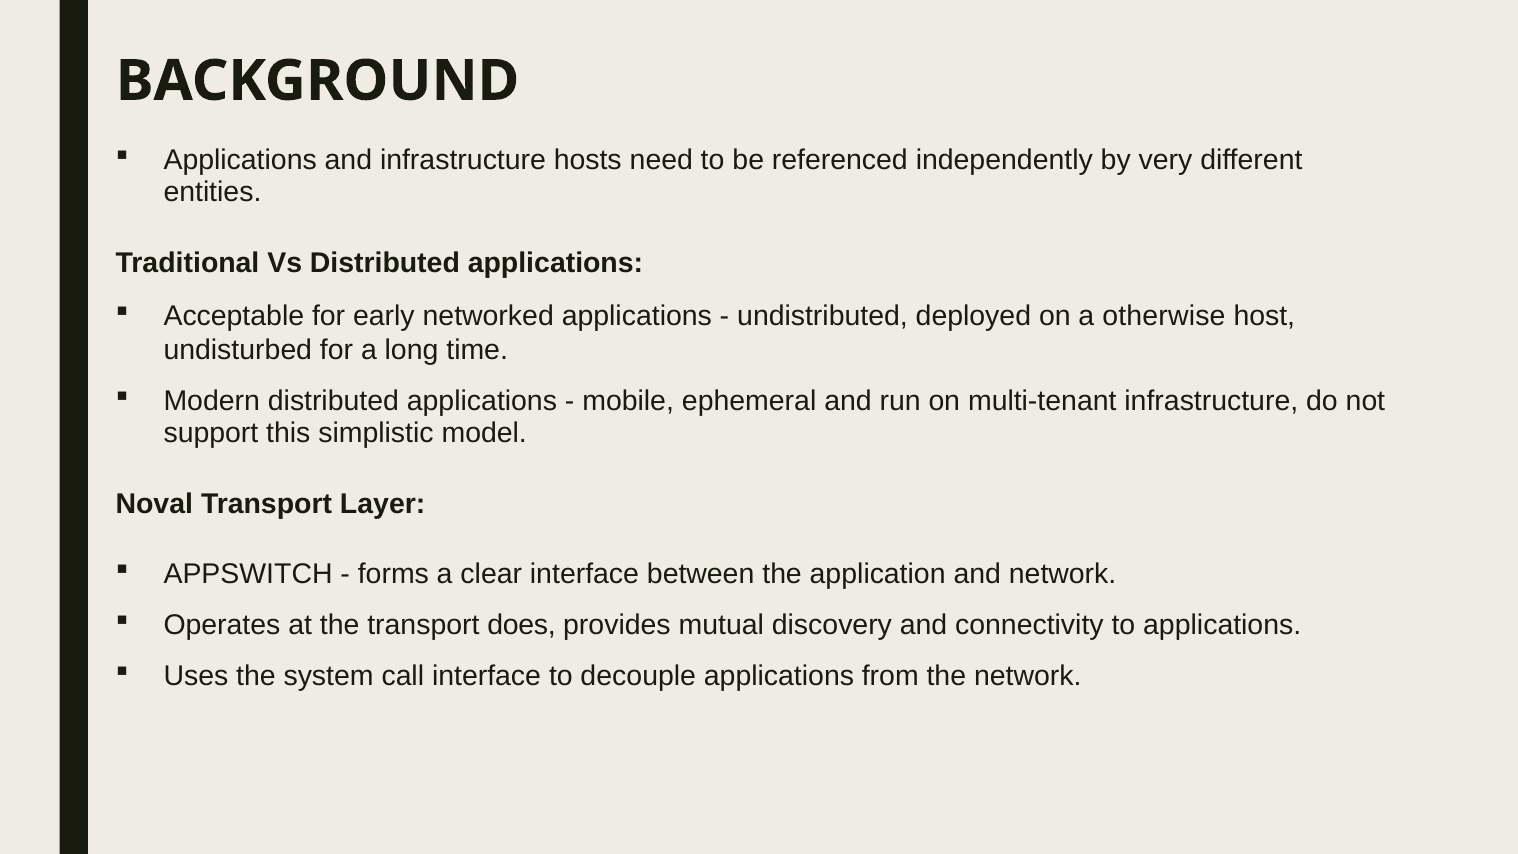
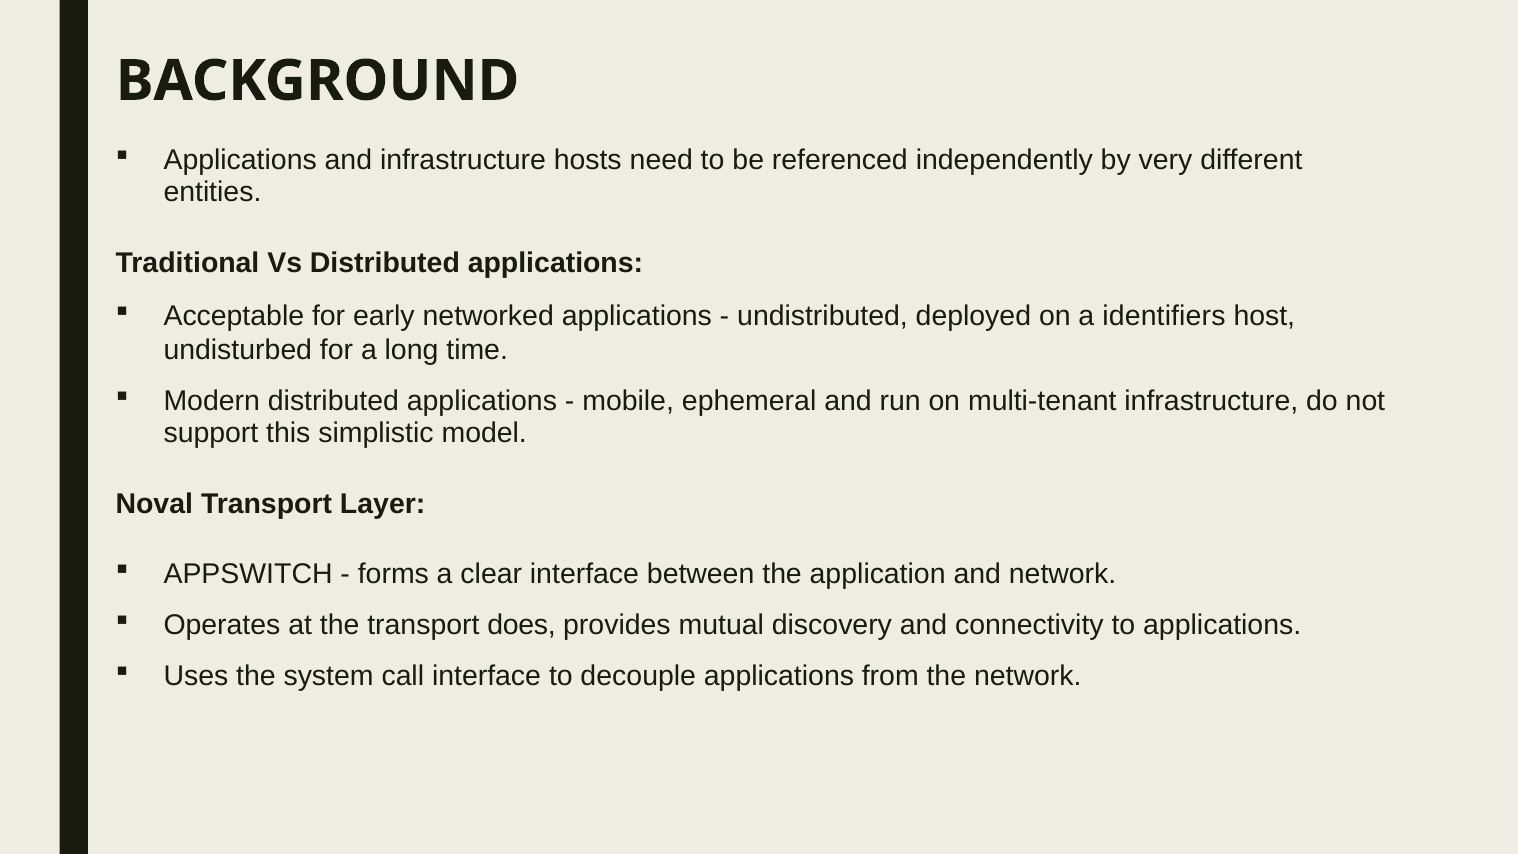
otherwise: otherwise -> identifiers
